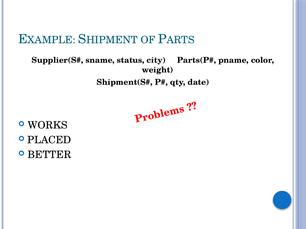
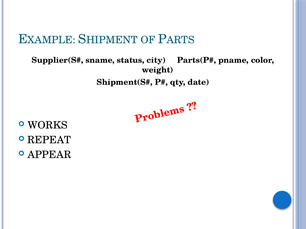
PLACED: PLACED -> REPEAT
BETTER: BETTER -> APPEAR
